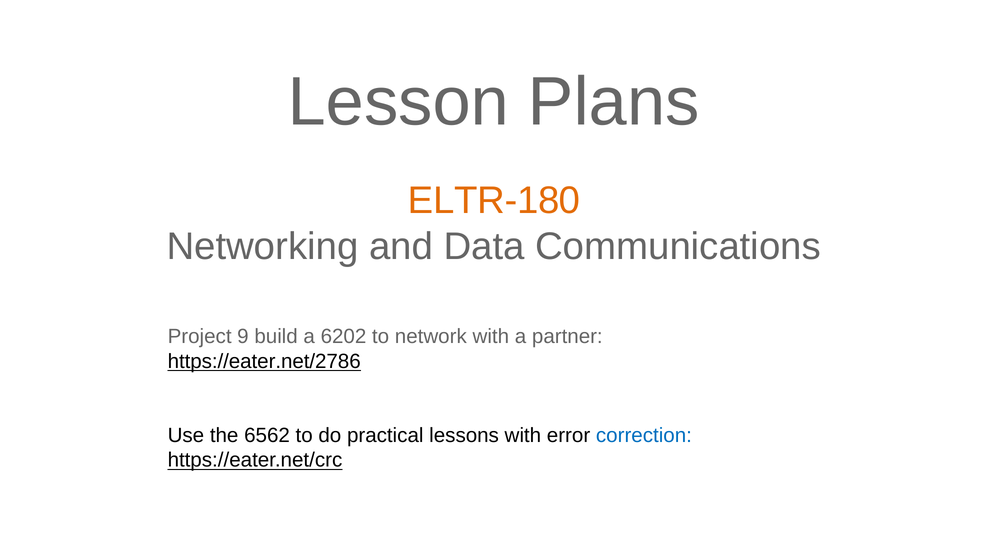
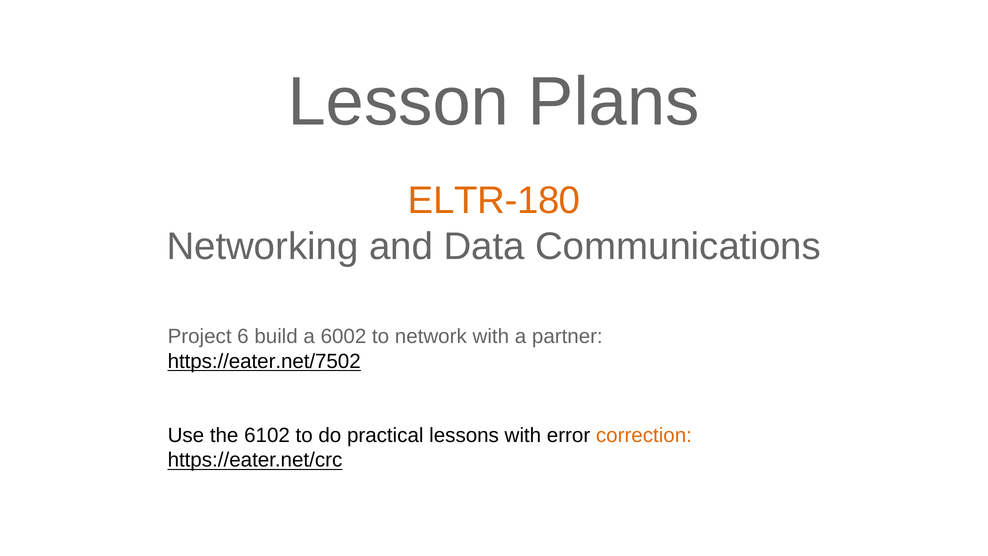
9: 9 -> 6
6202: 6202 -> 6002
https://eater.net/2786: https://eater.net/2786 -> https://eater.net/7502
6562: 6562 -> 6102
correction colour: blue -> orange
